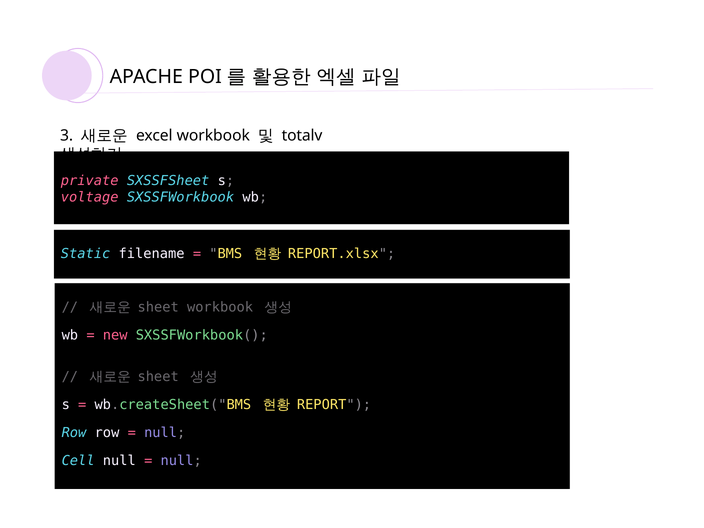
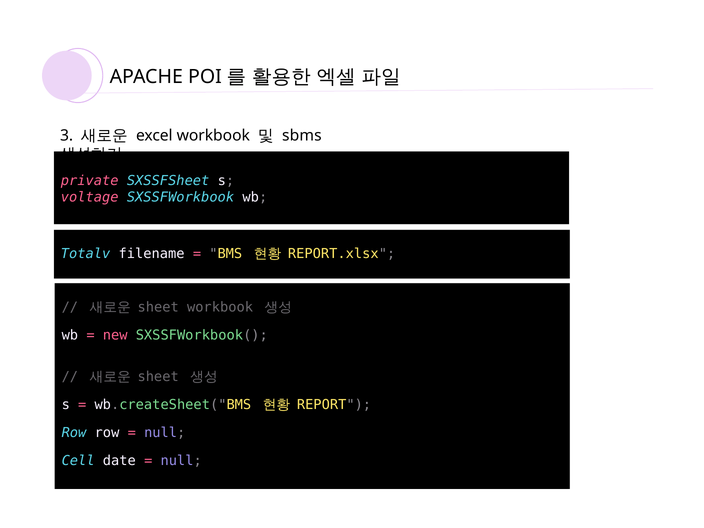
totalv: totalv -> sbms
Static: Static -> Totalv
Cell null: null -> date
